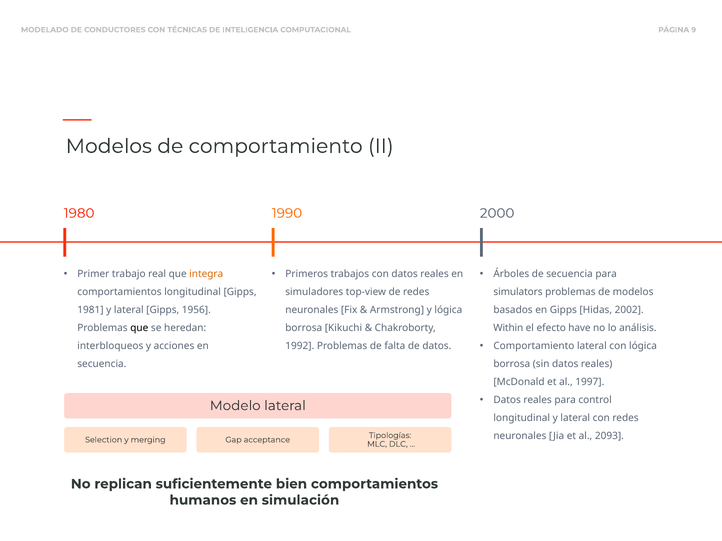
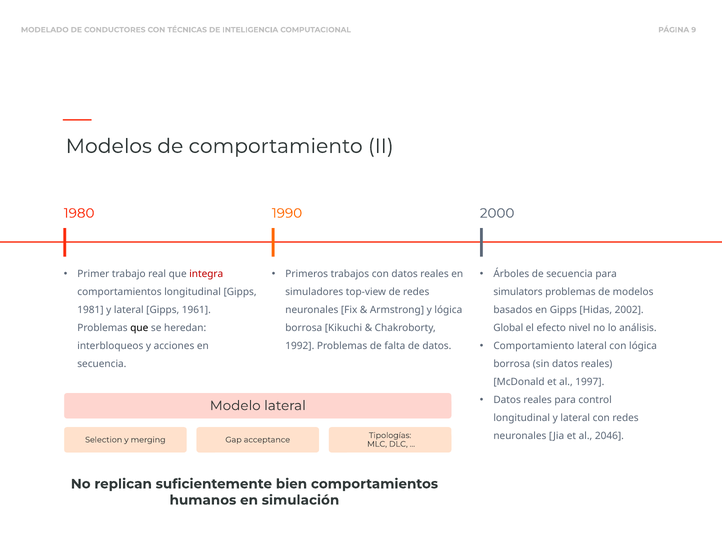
integra colour: orange -> red
1956: 1956 -> 1961
Within: Within -> Global
have: have -> nivel
2093: 2093 -> 2046
